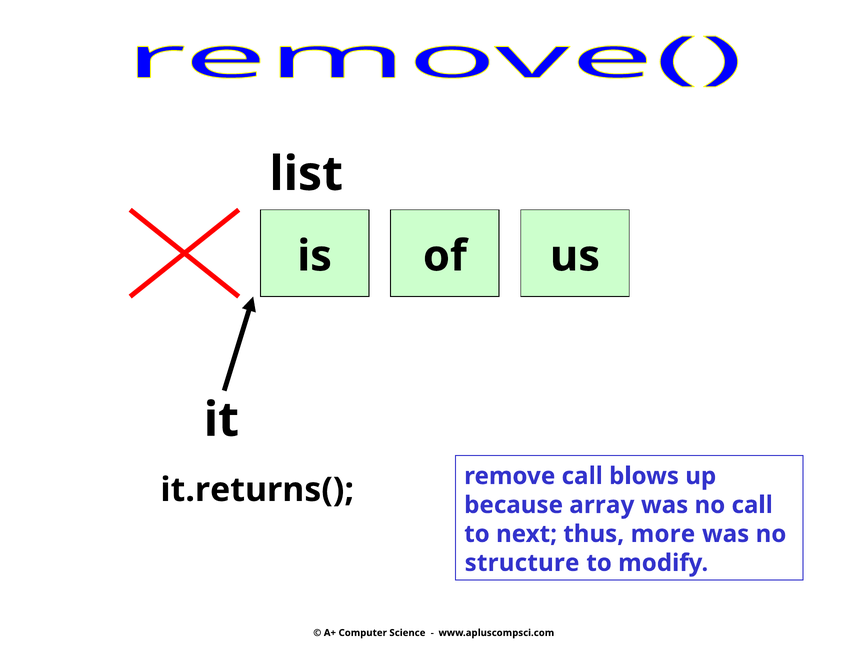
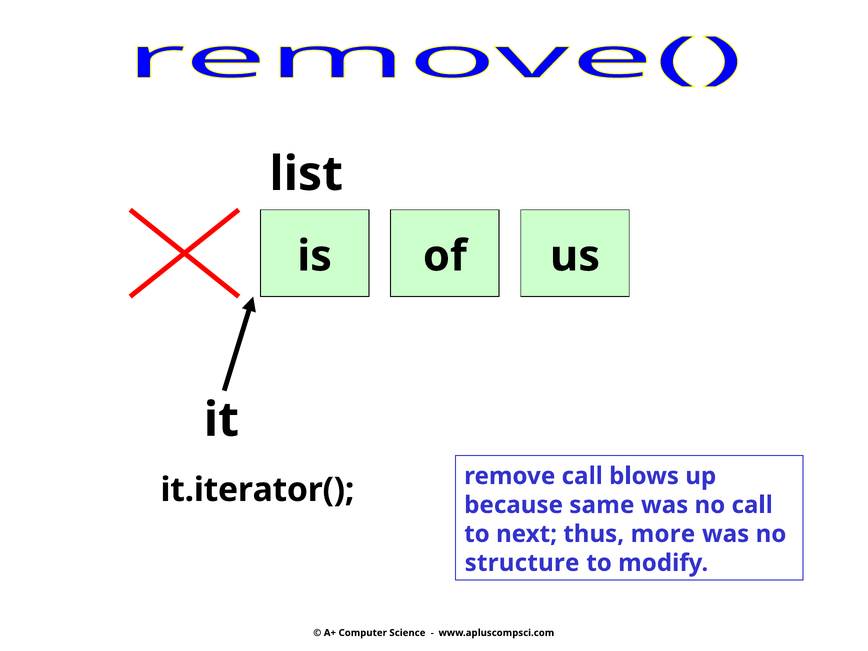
it.returns(: it.returns( -> it.iterator(
array: array -> same
